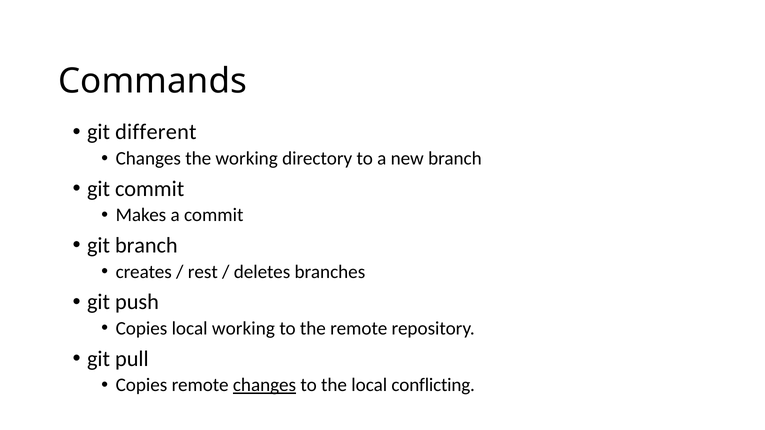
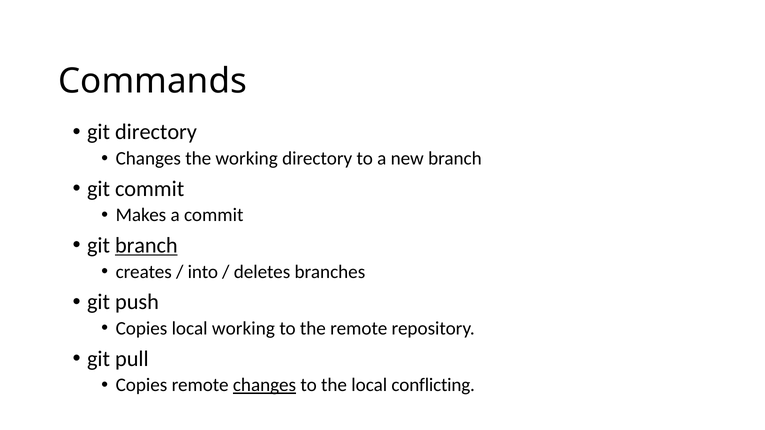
git different: different -> directory
branch at (146, 246) underline: none -> present
rest: rest -> into
